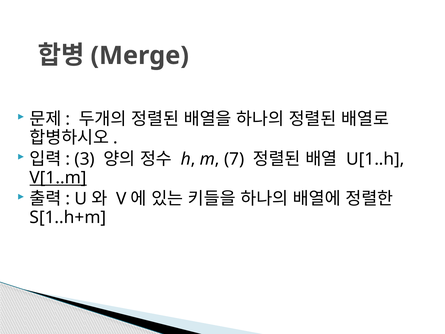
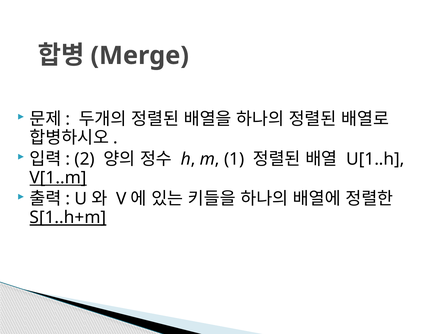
3: 3 -> 2
7: 7 -> 1
S[1..h+m underline: none -> present
